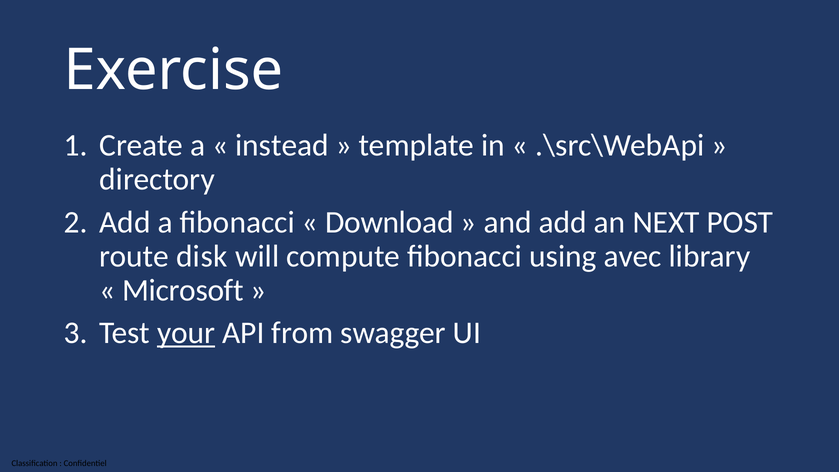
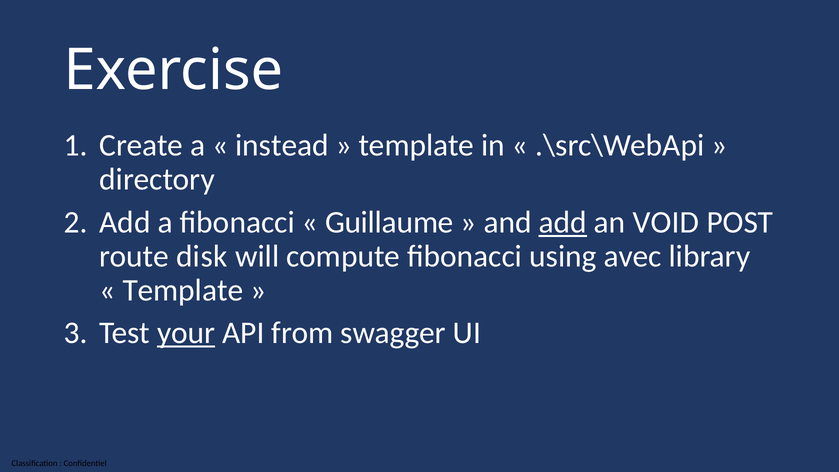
Download: Download -> Guillaume
add at (563, 222) underline: none -> present
NEXT: NEXT -> VOID
Microsoft at (183, 290): Microsoft -> Template
